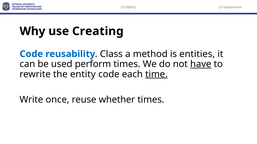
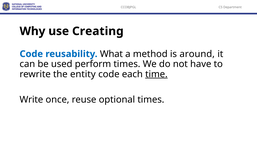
Class: Class -> What
entities: entities -> around
have underline: present -> none
whether: whether -> optional
